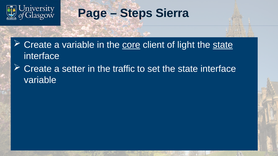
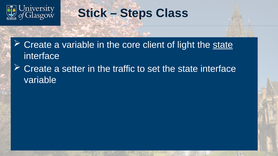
Page at (92, 13): Page -> Stick
Sierra: Sierra -> Class
core underline: present -> none
